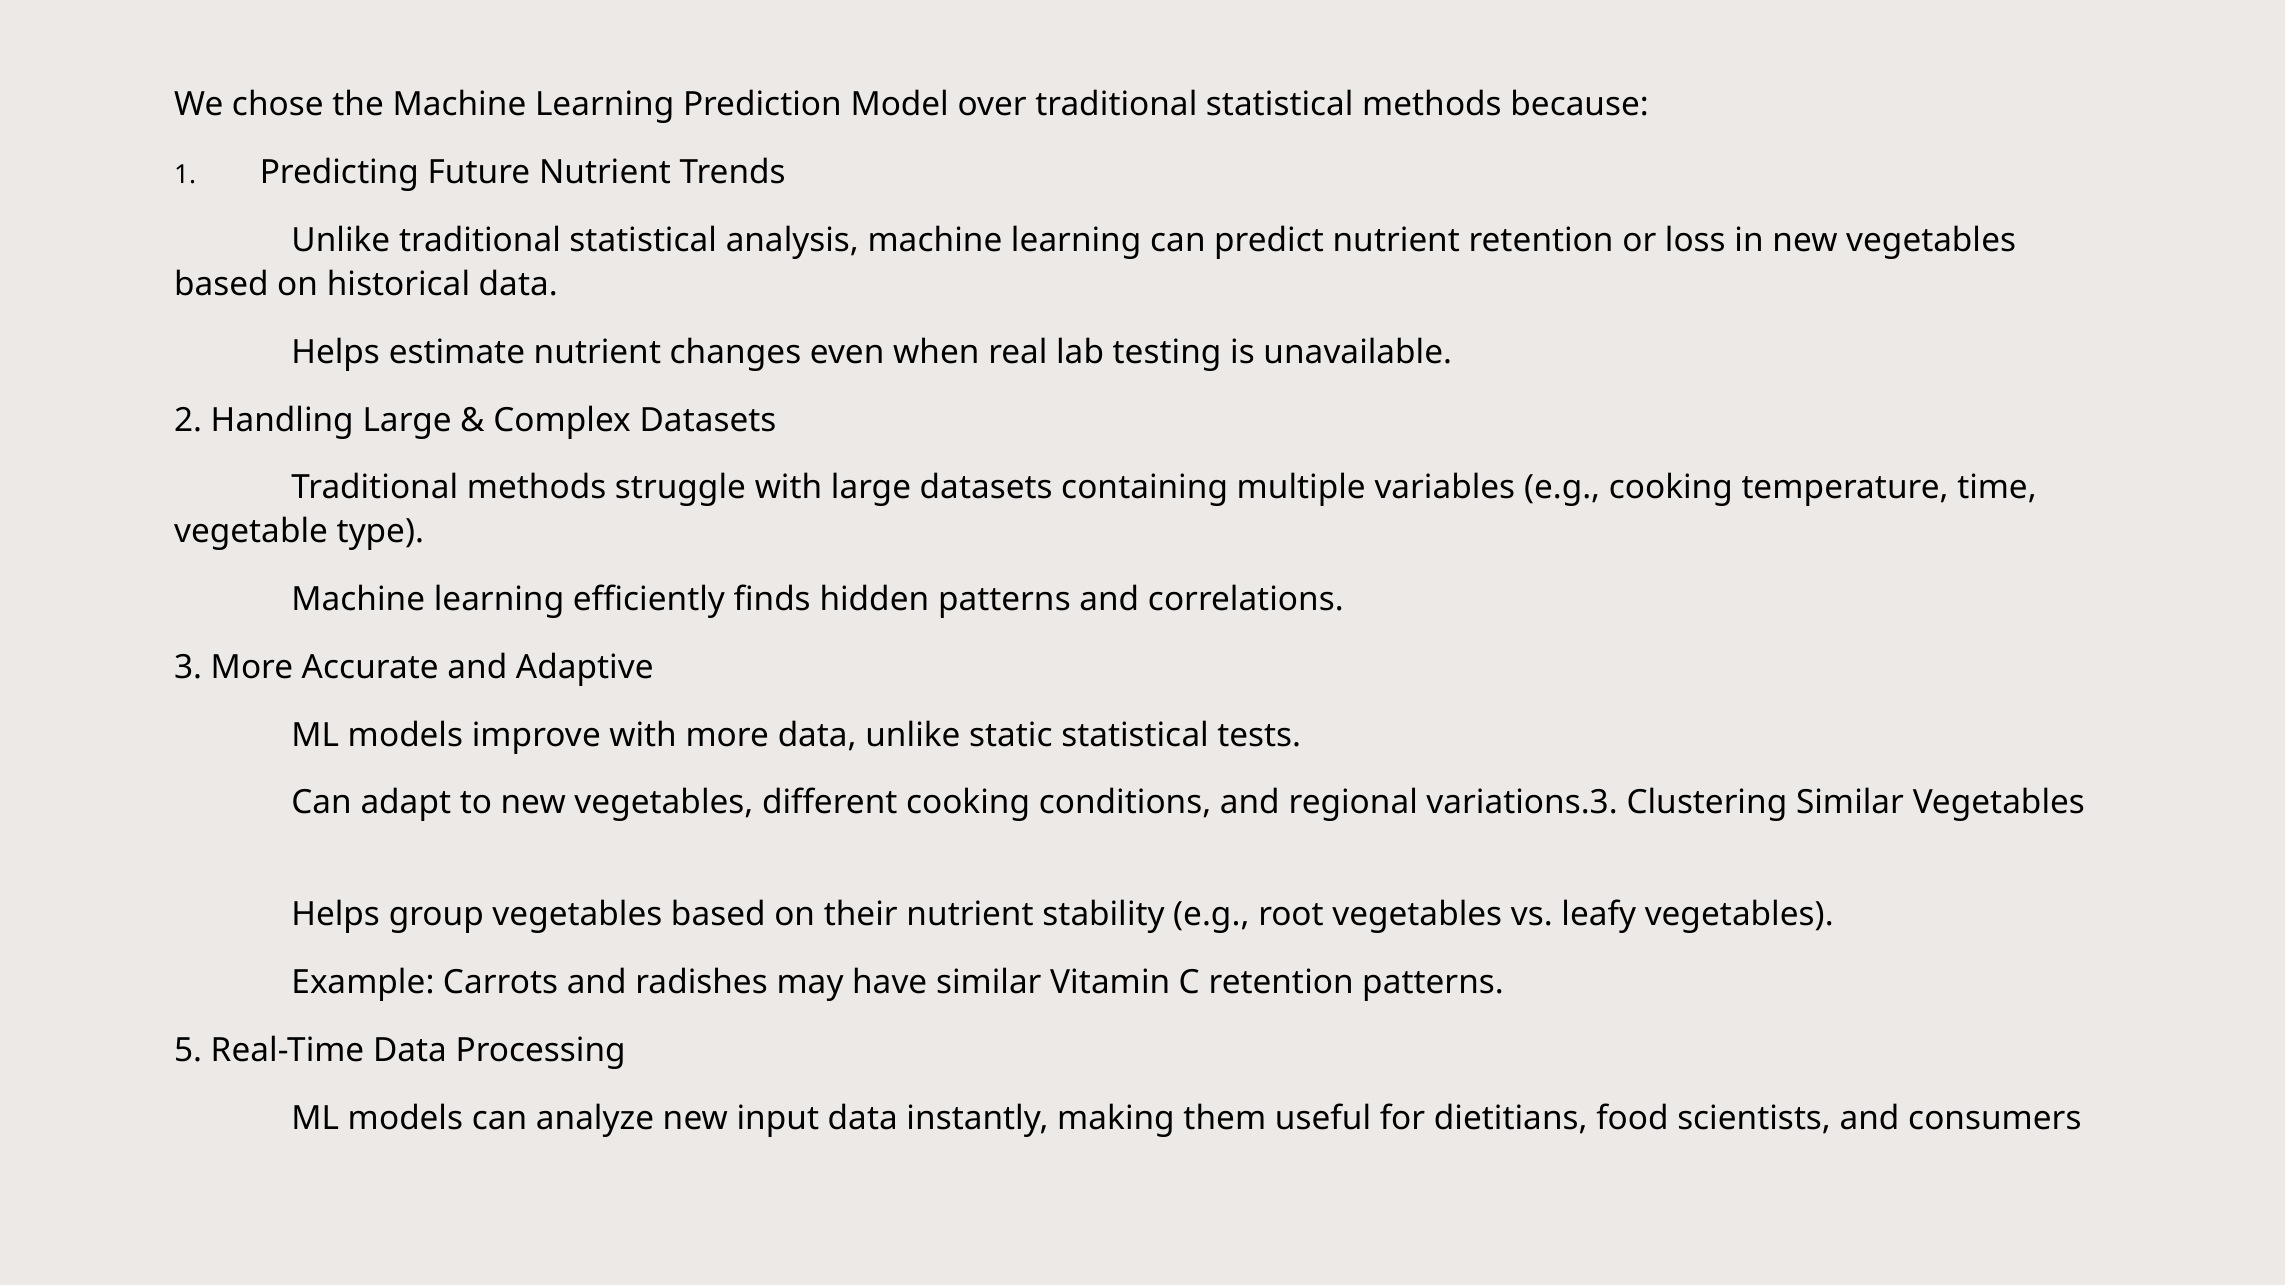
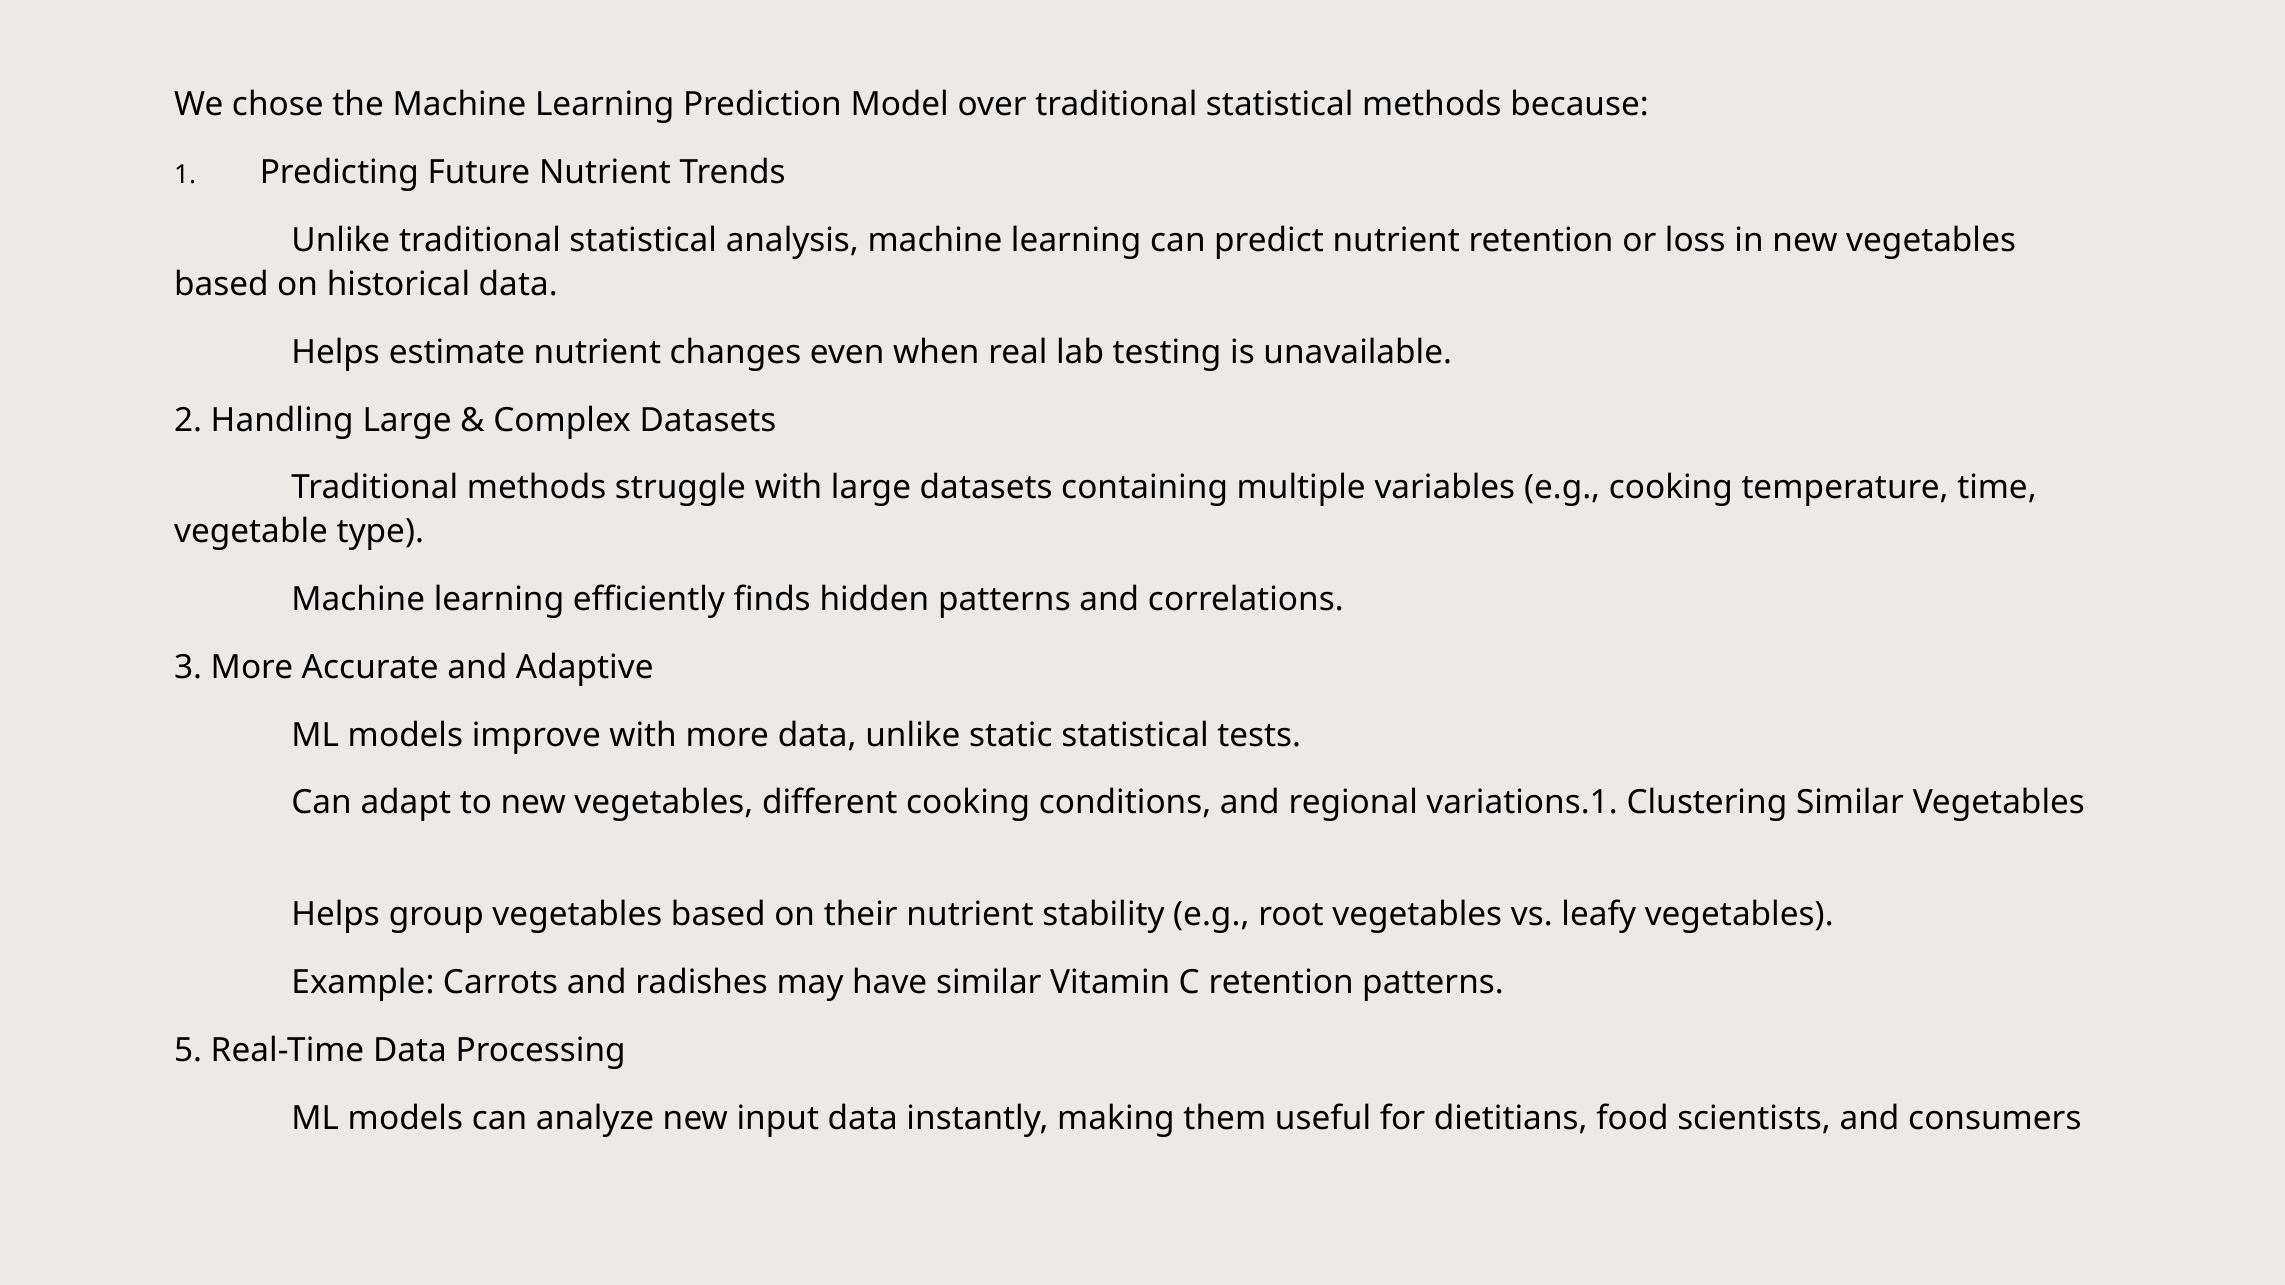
variations.3: variations.3 -> variations.1
